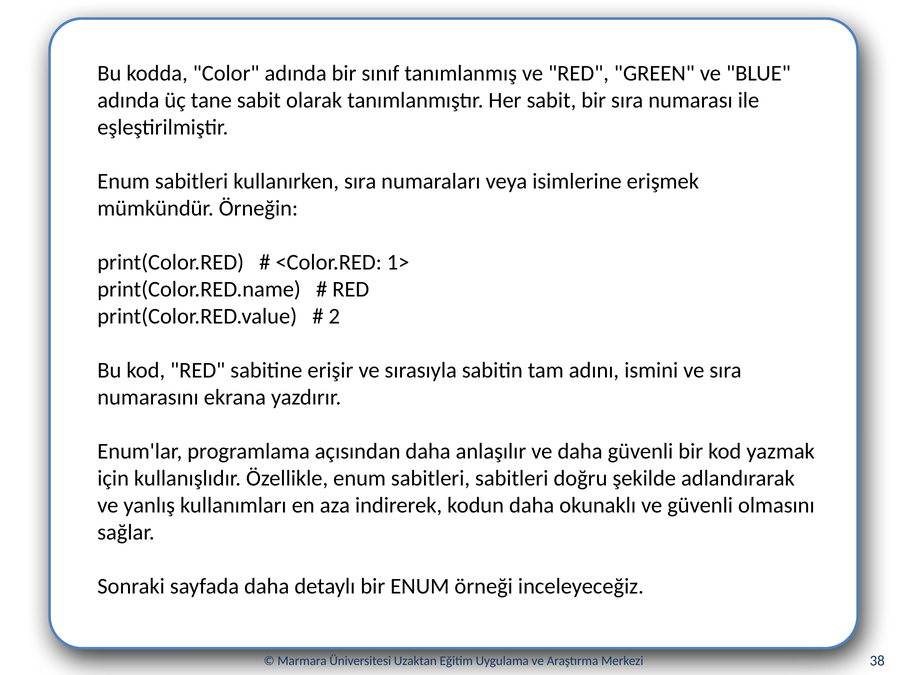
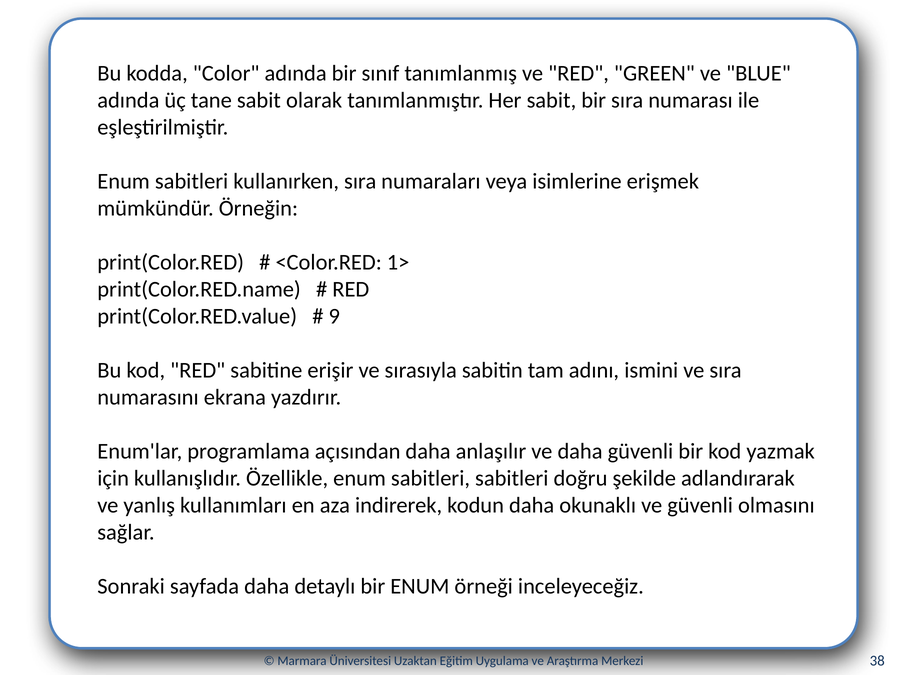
2: 2 -> 9
